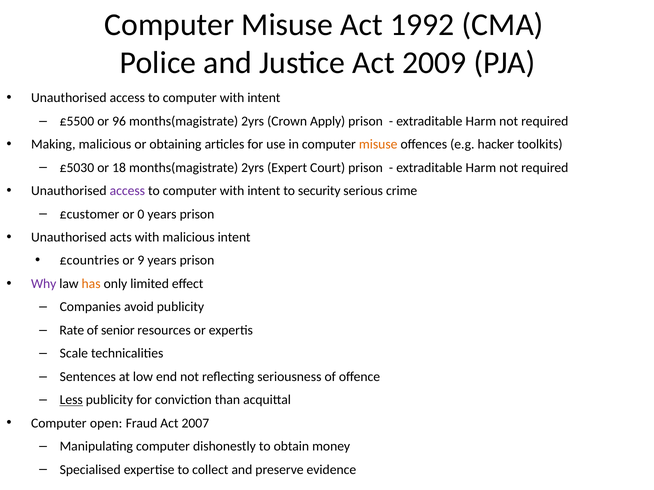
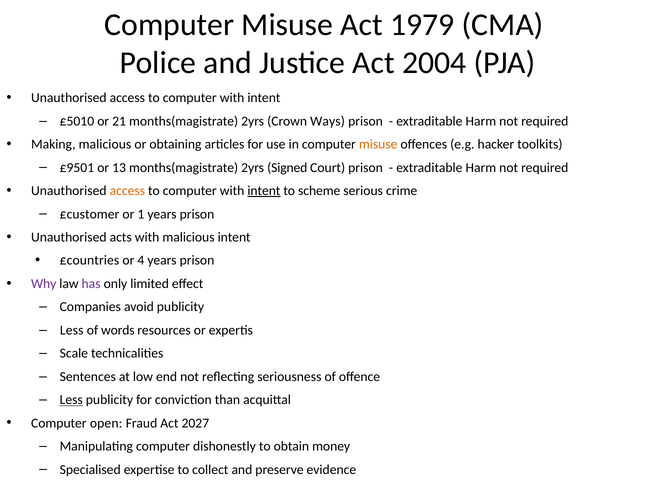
1992: 1992 -> 1979
2009: 2009 -> 2004
£5500: £5500 -> £5010
96: 96 -> 21
Apply: Apply -> Ways
£5030: £5030 -> £9501
18: 18 -> 13
Expert: Expert -> Signed
access at (127, 191) colour: purple -> orange
intent at (264, 191) underline: none -> present
security: security -> scheme
0: 0 -> 1
9: 9 -> 4
has colour: orange -> purple
Rate at (72, 330): Rate -> Less
senior: senior -> words
2007: 2007 -> 2027
